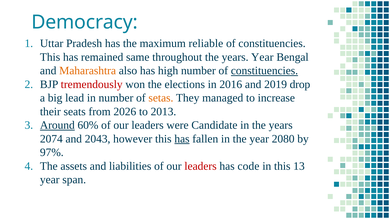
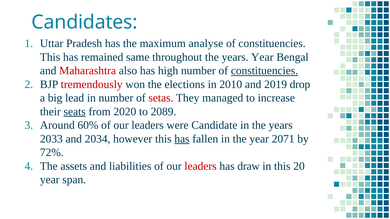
Democracy: Democracy -> Candidates
reliable: reliable -> analyse
Maharashtra colour: orange -> red
2016: 2016 -> 2010
setas colour: orange -> red
seats underline: none -> present
2026: 2026 -> 2020
2013: 2013 -> 2089
Around underline: present -> none
2074: 2074 -> 2033
2043: 2043 -> 2034
2080: 2080 -> 2071
97%: 97% -> 72%
code: code -> draw
13: 13 -> 20
